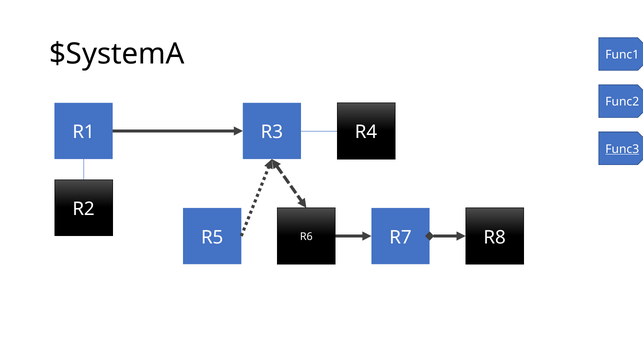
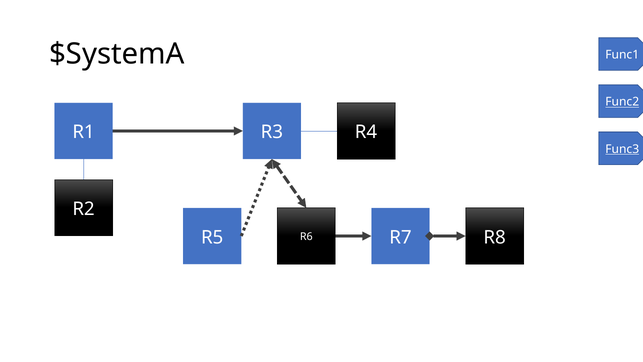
Func2 underline: none -> present
